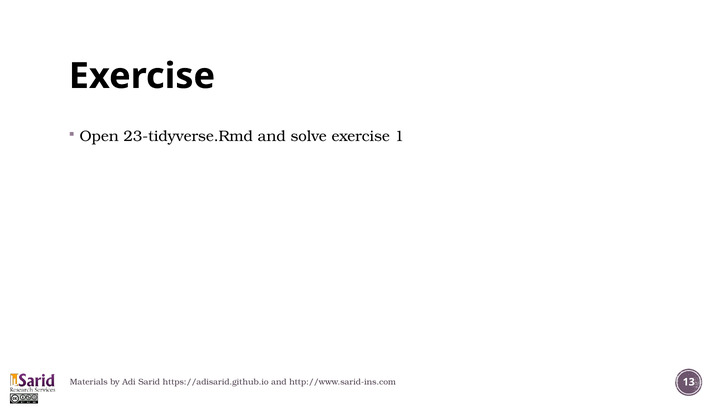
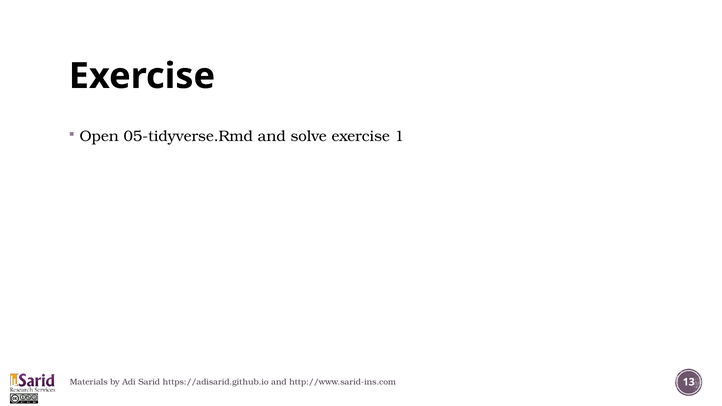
23-tidyverse.Rmd: 23-tidyverse.Rmd -> 05-tidyverse.Rmd
